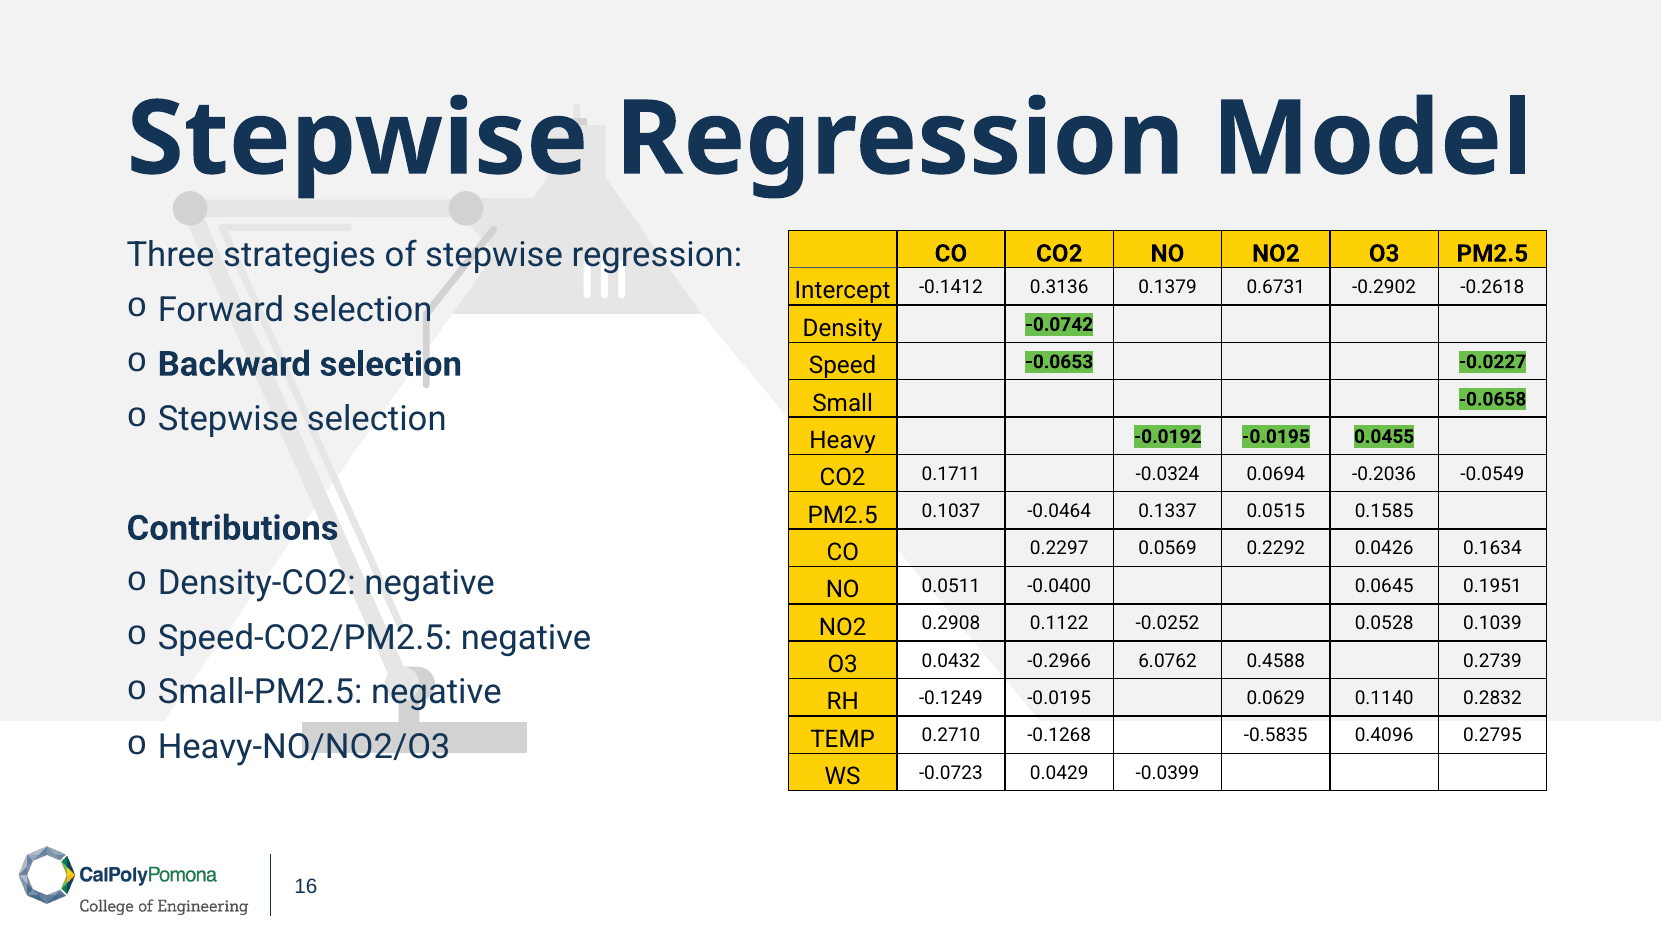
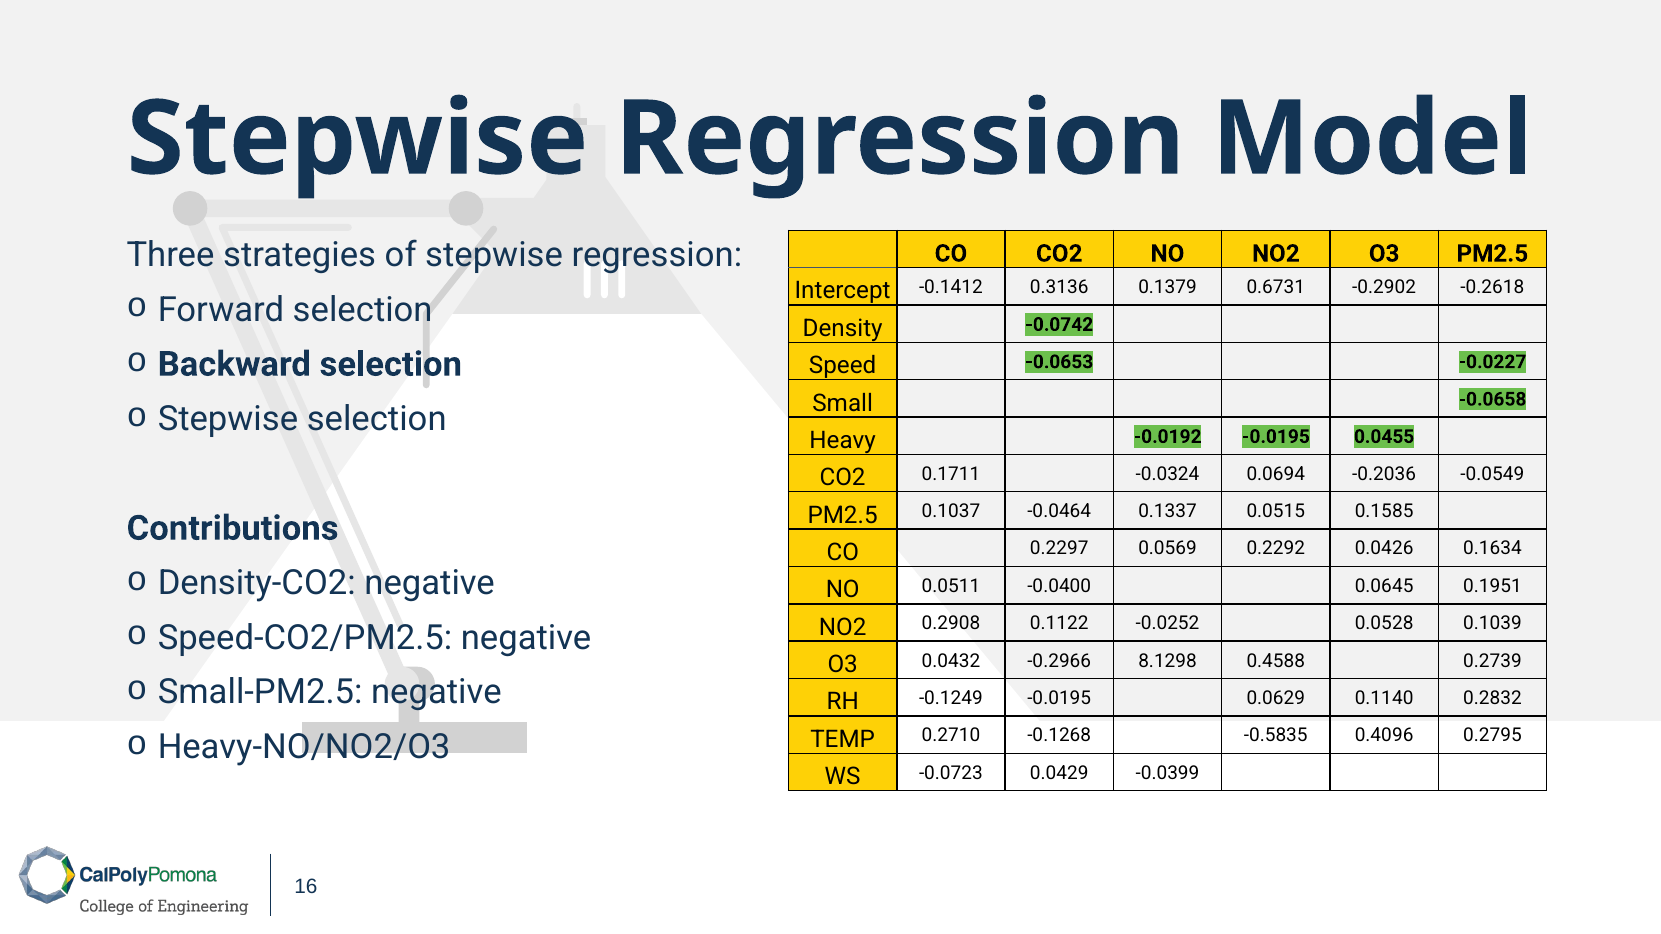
6.0762: 6.0762 -> 8.1298
